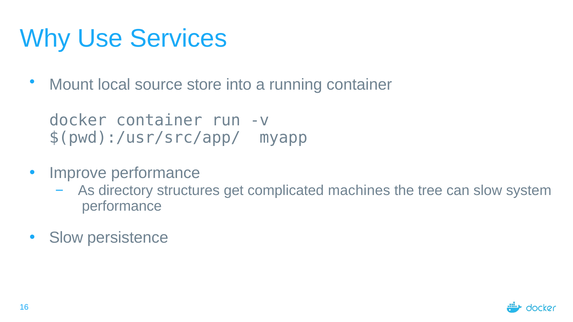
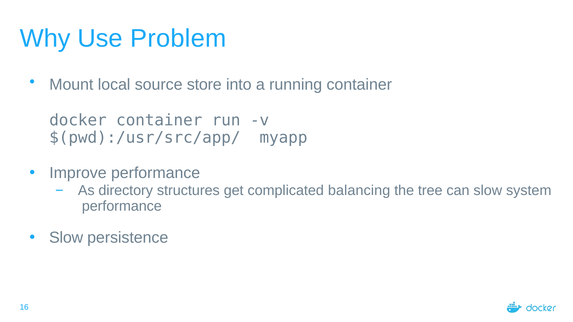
Services: Services -> Problem
machines: machines -> balancing
